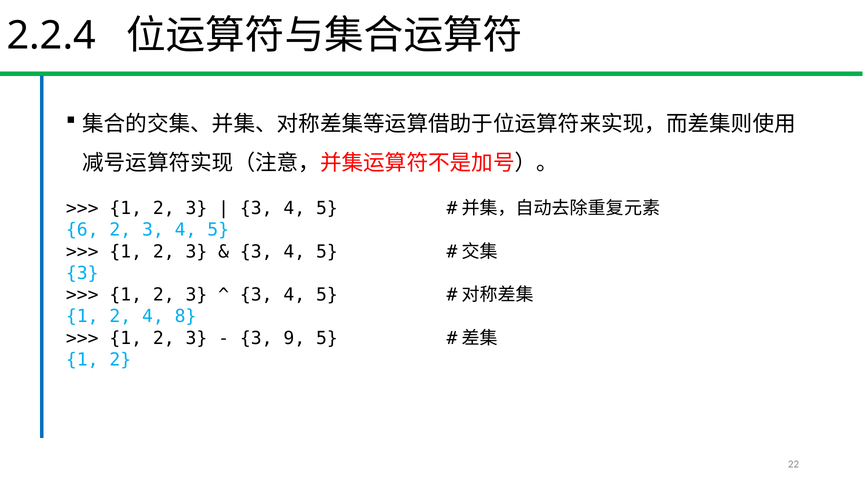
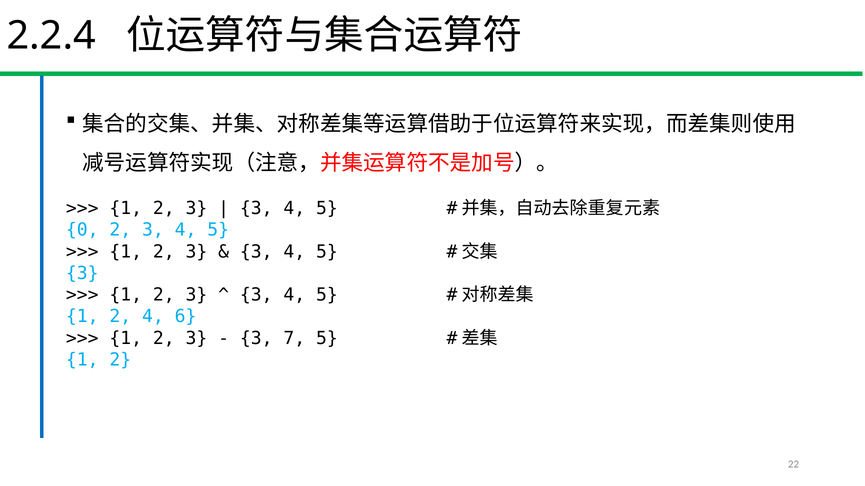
6: 6 -> 0
8: 8 -> 6
9: 9 -> 7
